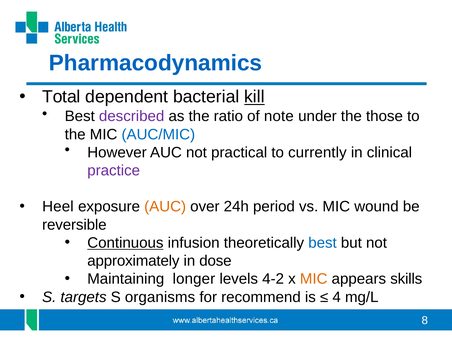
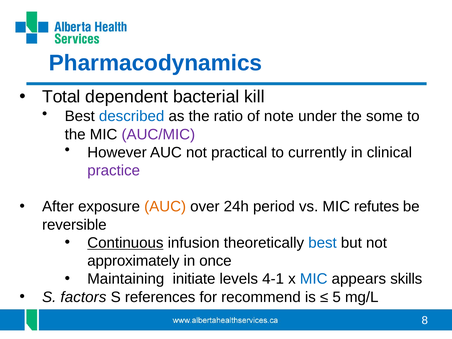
kill underline: present -> none
described colour: purple -> blue
those: those -> some
AUC/MIC colour: blue -> purple
Heel: Heel -> After
wound: wound -> refutes
dose: dose -> once
longer: longer -> initiate
4-2: 4-2 -> 4-1
MIC at (314, 279) colour: orange -> blue
targets: targets -> factors
organisms: organisms -> references
4: 4 -> 5
